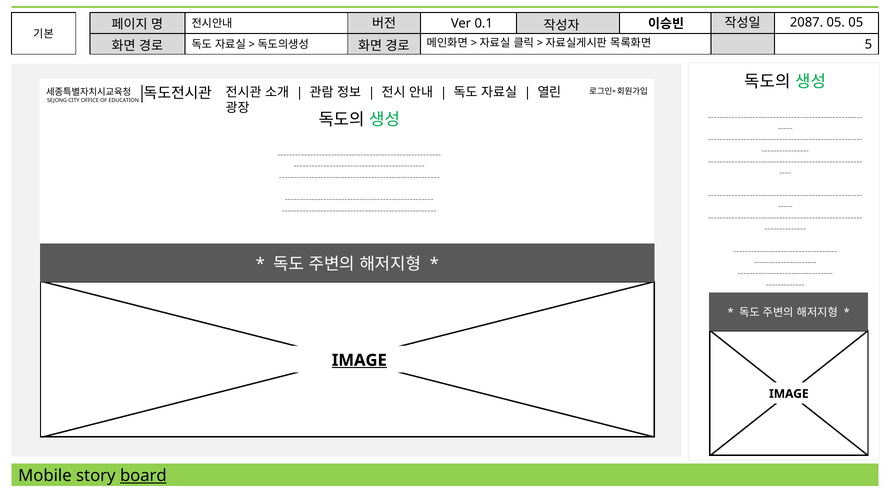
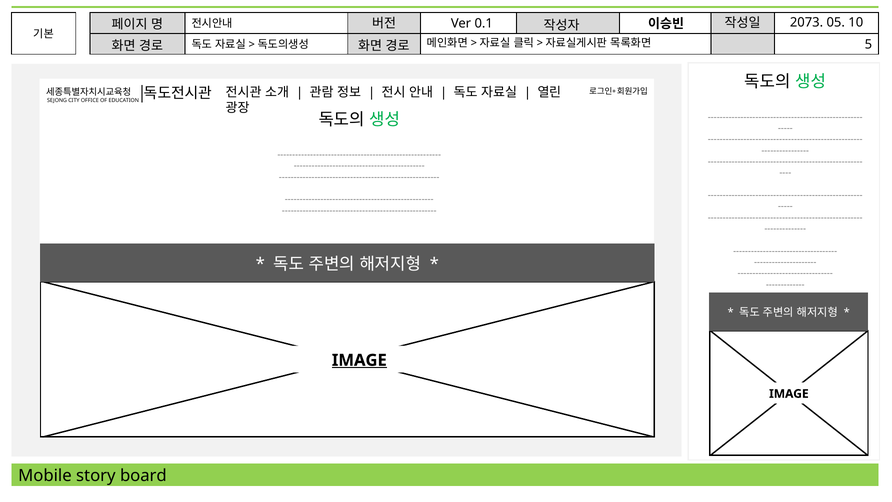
2087: 2087 -> 2073
05 05: 05 -> 10
board underline: present -> none
